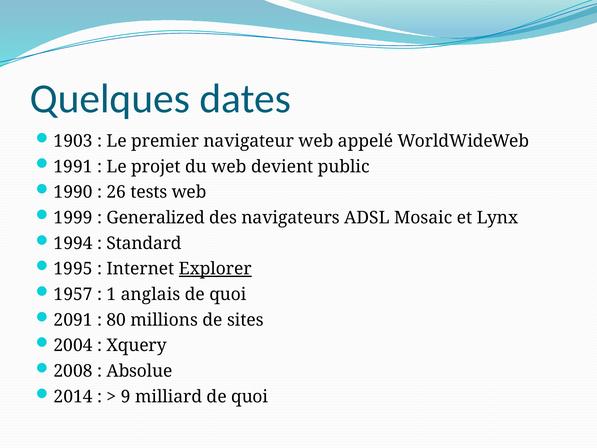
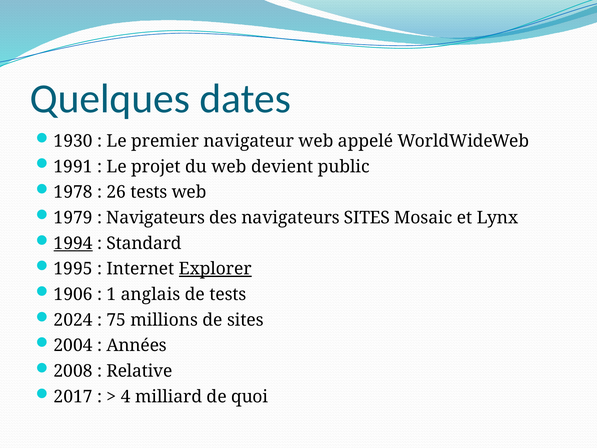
1903: 1903 -> 1930
1990: 1990 -> 1978
1999: 1999 -> 1979
Generalized at (156, 218): Generalized -> Navigateurs
navigateurs ADSL: ADSL -> SITES
1994 underline: none -> present
1957: 1957 -> 1906
quoi at (228, 294): quoi -> tests
2091: 2091 -> 2024
80: 80 -> 75
Xquery: Xquery -> Années
Absolue: Absolue -> Relative
2014: 2014 -> 2017
9: 9 -> 4
